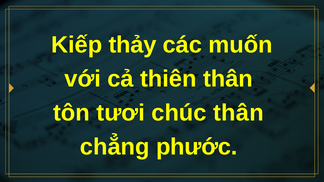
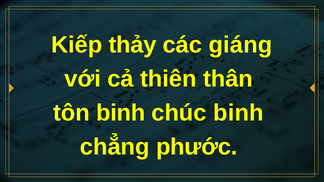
muốn: muốn -> giáng
tôn tươi: tươi -> binh
chúc thân: thân -> binh
